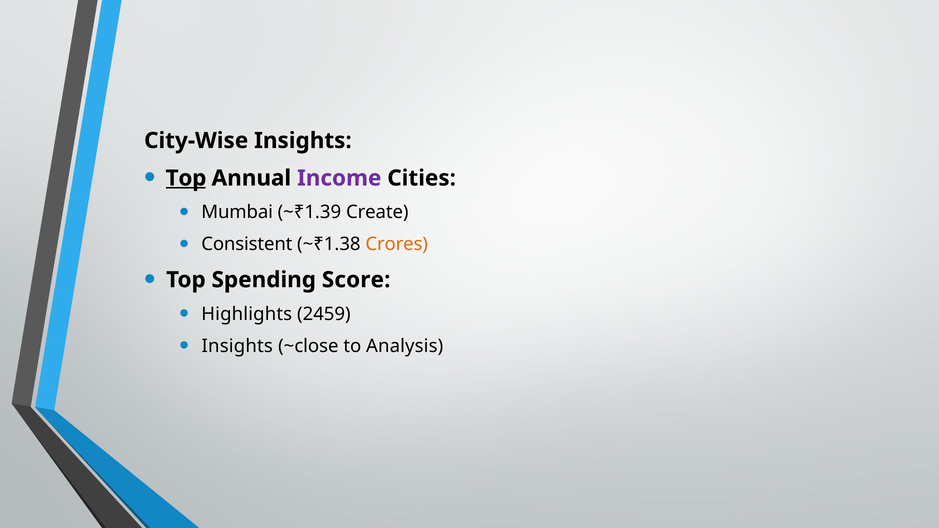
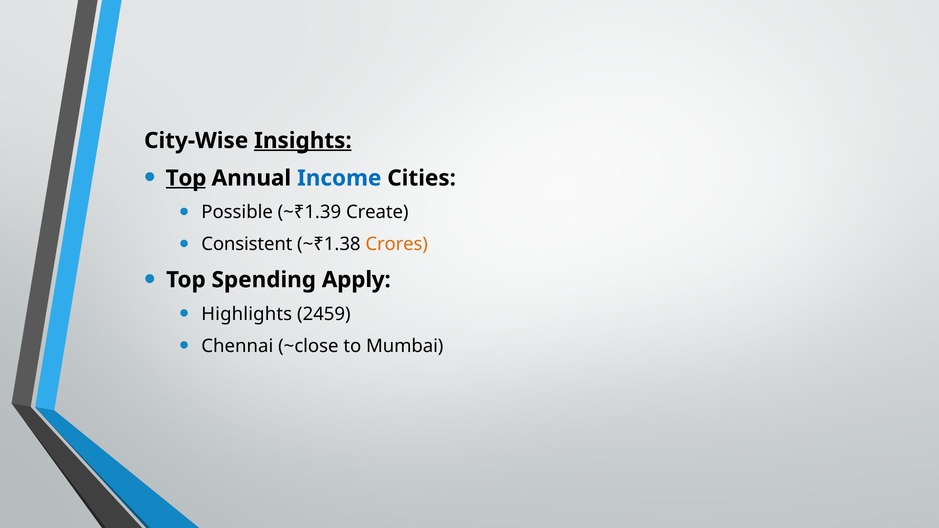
Insights at (303, 141) underline: none -> present
Income colour: purple -> blue
Mumbai: Mumbai -> Possible
Score: Score -> Apply
Insights at (237, 346): Insights -> Chennai
Analysis: Analysis -> Mumbai
